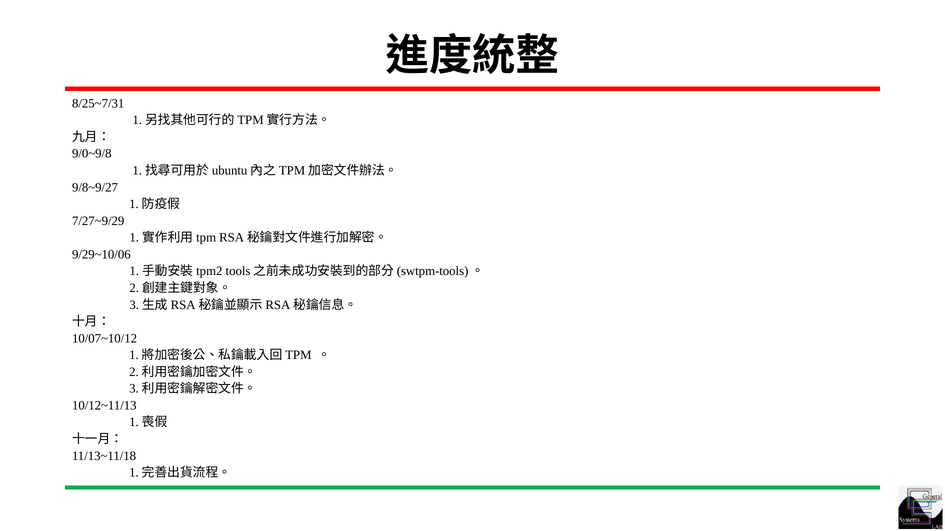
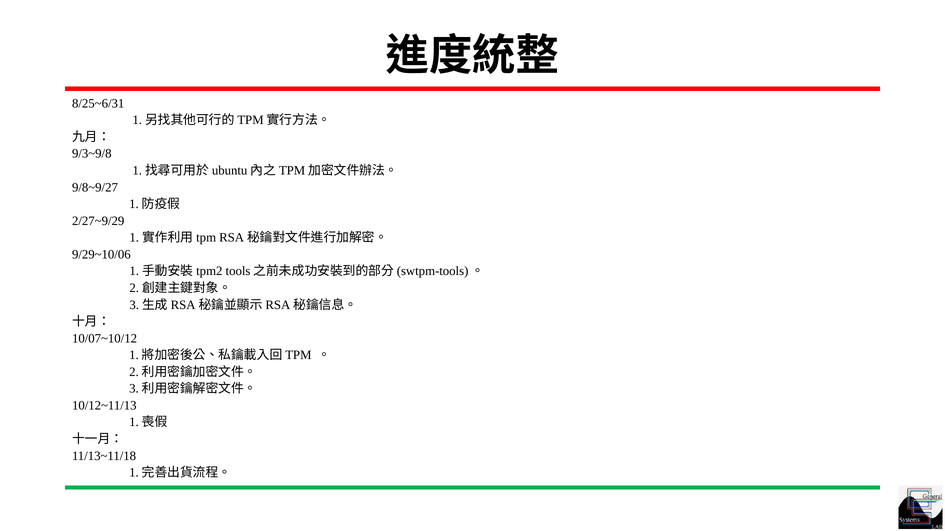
8/25~7/31: 8/25~7/31 -> 8/25~6/31
9/0~9/8: 9/0~9/8 -> 9/3~9/8
7/27~9/29: 7/27~9/29 -> 2/27~9/29
